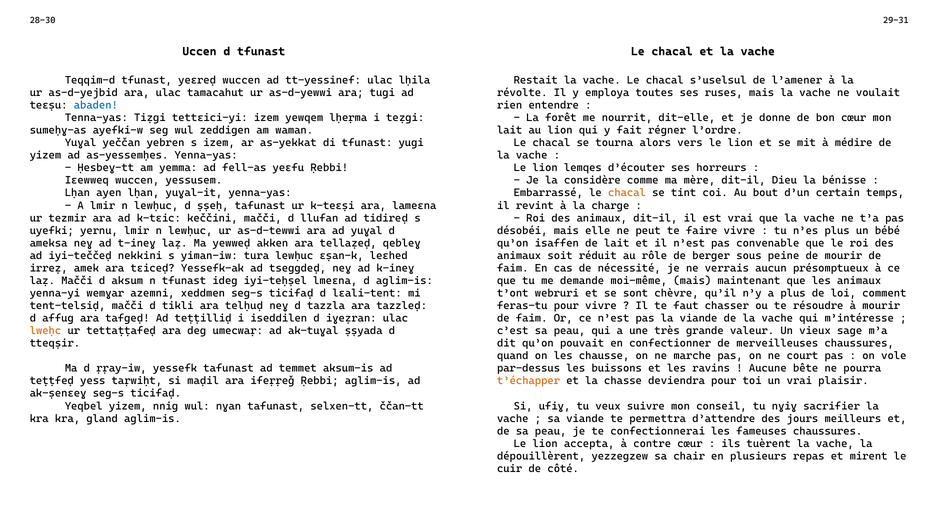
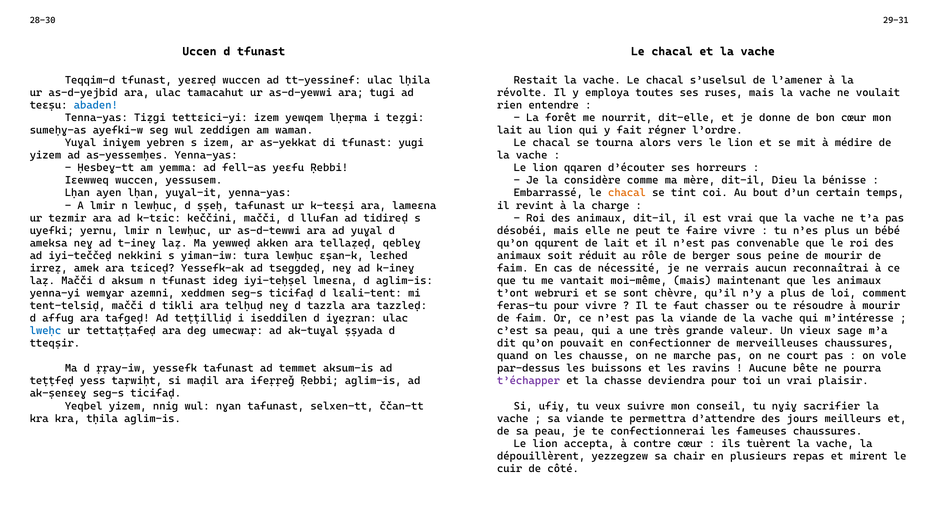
yeččan: yeččan -> iniɣem
lemqes: lemqes -> qqaren
isaffen: isaffen -> qqurent
présomptueux: présomptueux -> reconnaîtrai
demande: demande -> vantait
lweḥc colour: orange -> blue
t’échapper colour: orange -> purple
gland: gland -> tḥila
